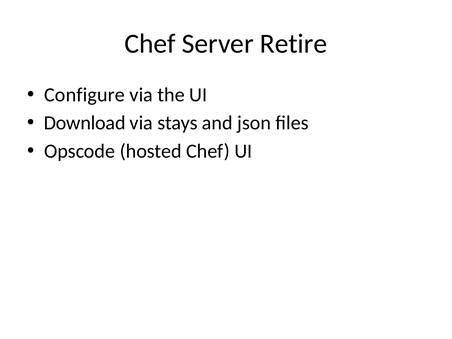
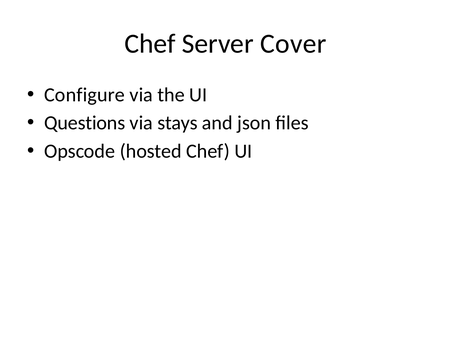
Retire: Retire -> Cover
Download: Download -> Questions
